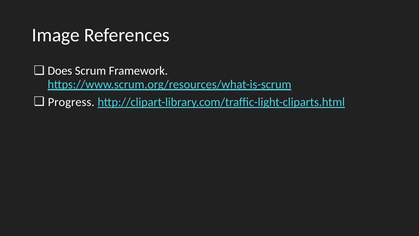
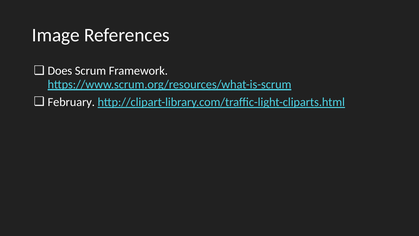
Progress: Progress -> February
